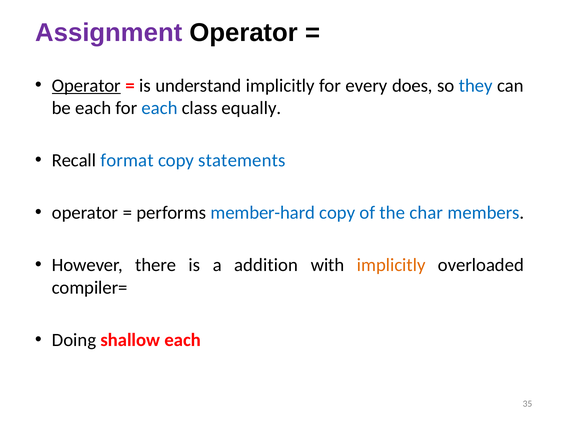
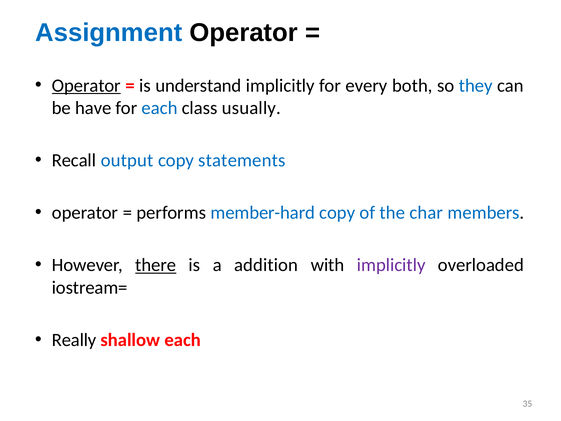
Assignment colour: purple -> blue
does: does -> both
be each: each -> have
equally: equally -> usually
format: format -> output
there underline: none -> present
implicitly at (391, 265) colour: orange -> purple
compiler=: compiler= -> iostream=
Doing: Doing -> Really
